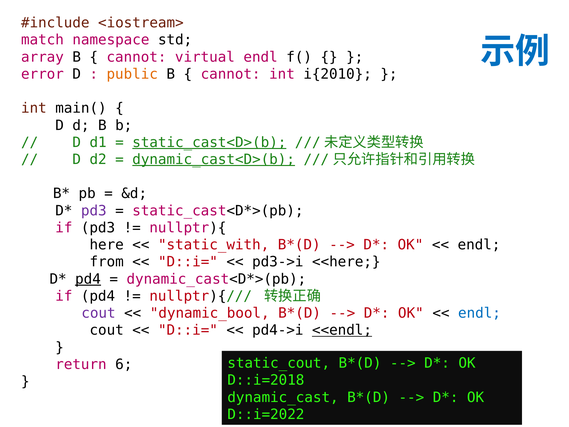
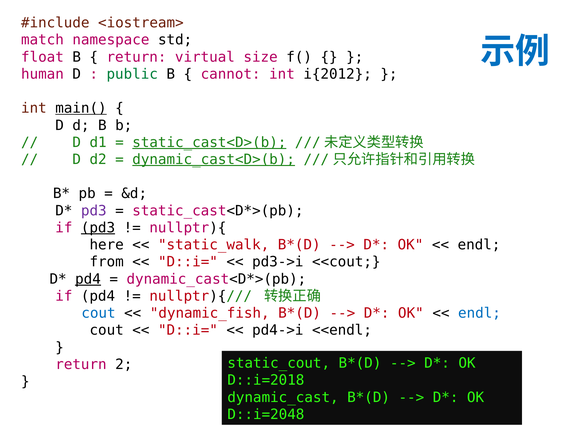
array: array -> float
cannot at (136, 57): cannot -> return
virtual endl: endl -> size
error: error -> human
public colour: orange -> green
i{2010: i{2010 -> i{2012
main( underline: none -> present
pd3 at (98, 228) underline: none -> present
static_with: static_with -> static_walk
<<here: <<here -> <<cout
cout at (98, 313) colour: purple -> blue
dynamic_bool: dynamic_bool -> dynamic_fish
<<endl underline: present -> none
6: 6 -> 2
D::i=2022: D::i=2022 -> D::i=2048
